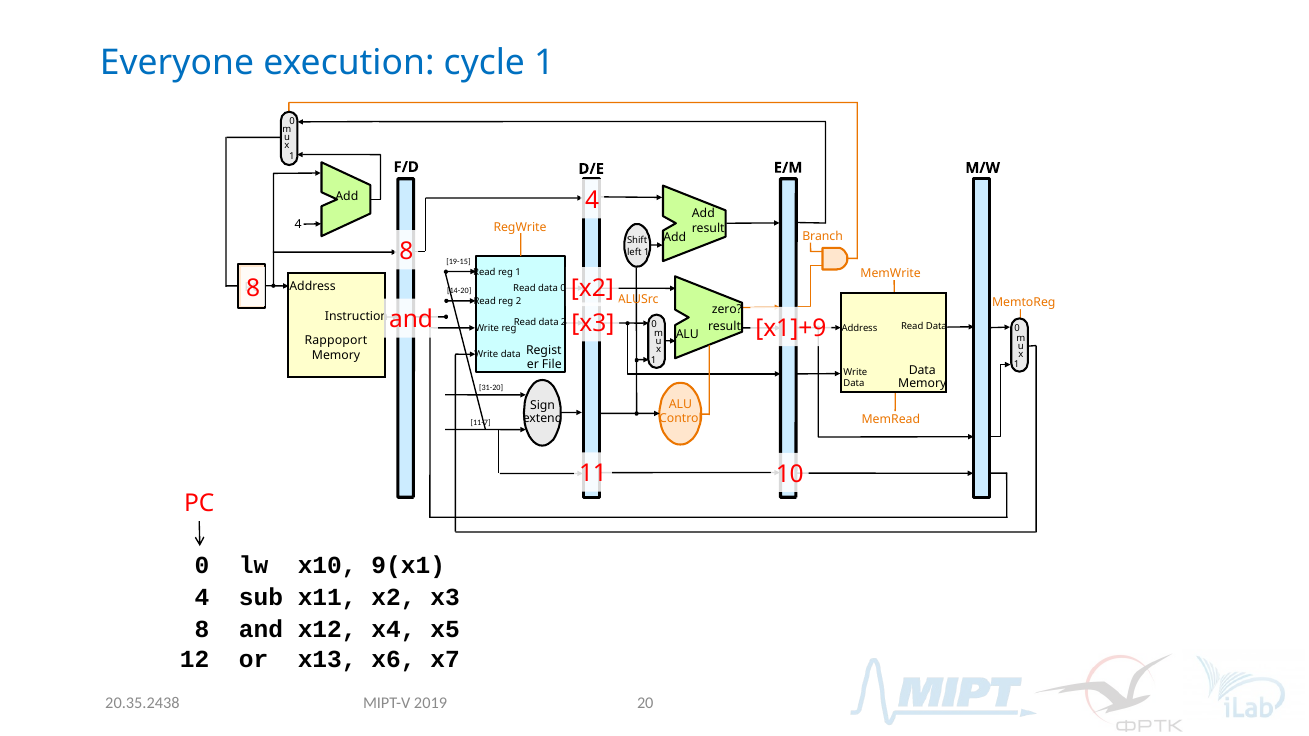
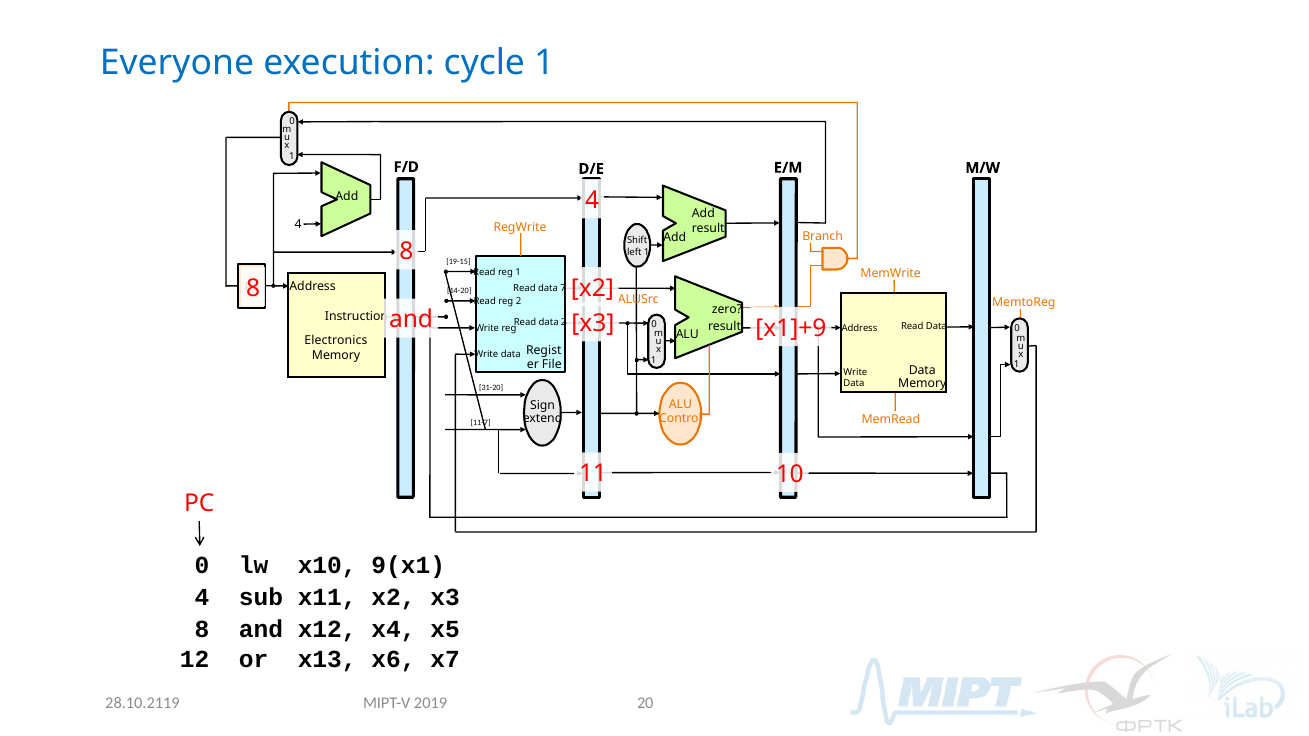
data 0: 0 -> 7
Rappoport: Rappoport -> Electronics
20.35.2438: 20.35.2438 -> 28.10.2119
